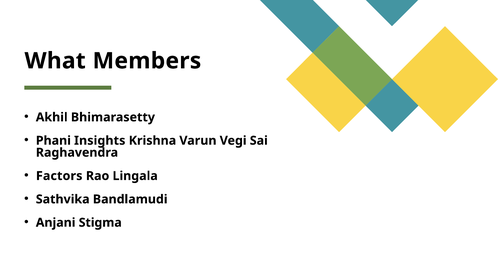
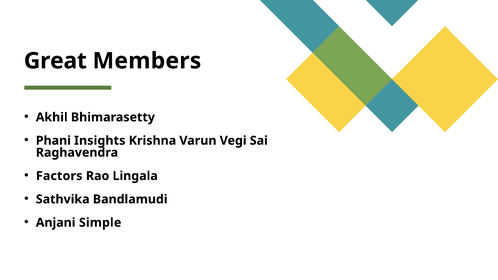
What: What -> Great
Stigma: Stigma -> Simple
